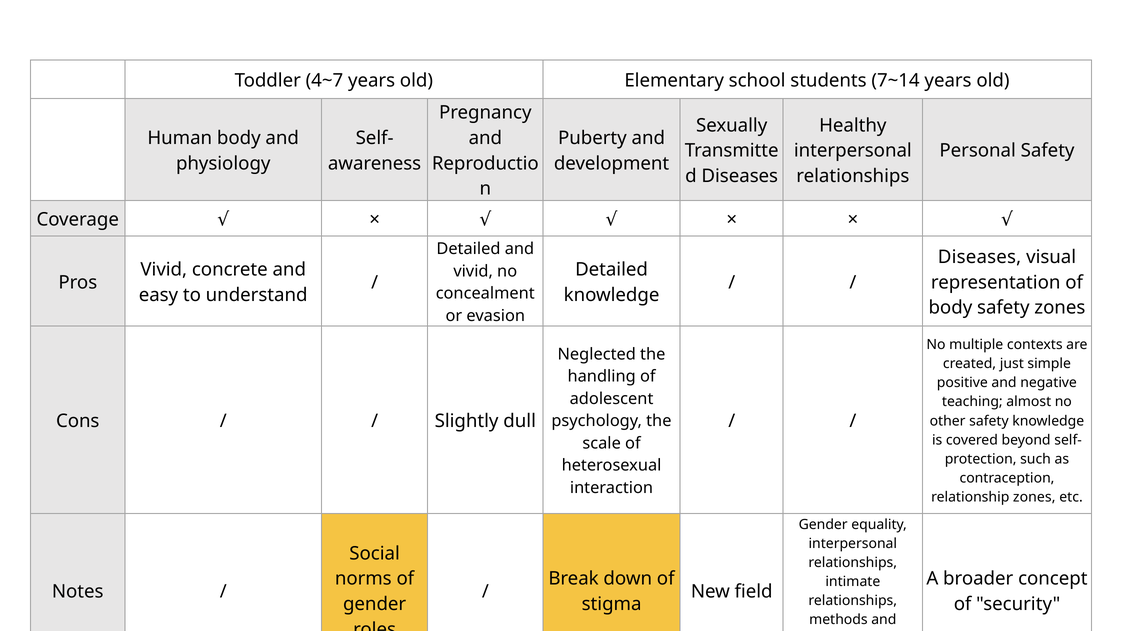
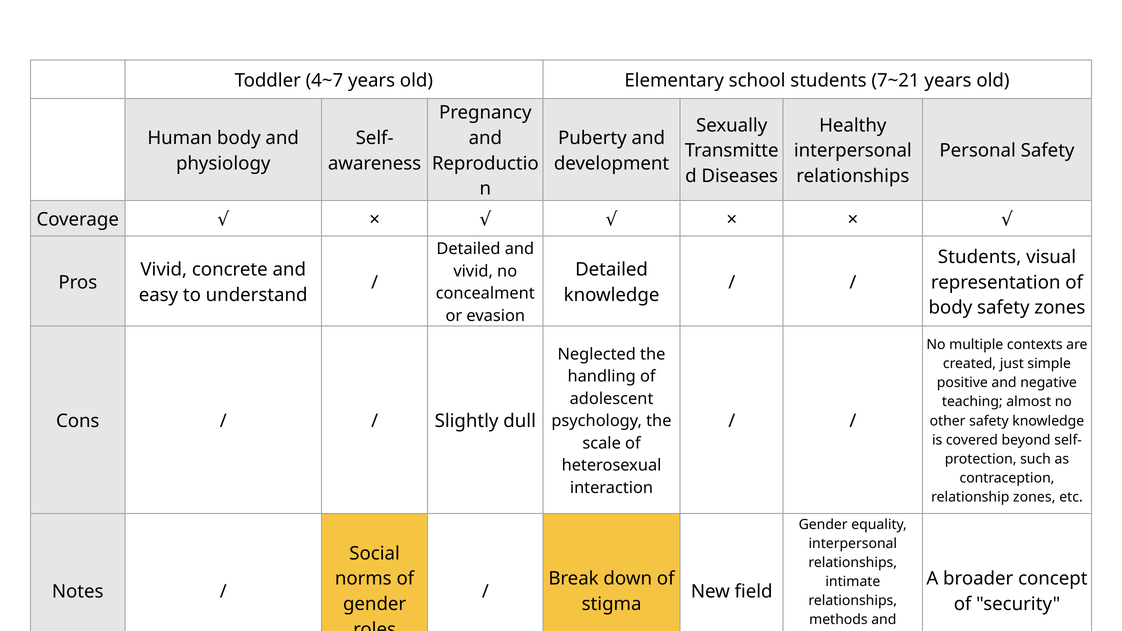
7~14: 7~14 -> 7~21
Diseases at (980, 257): Diseases -> Students
